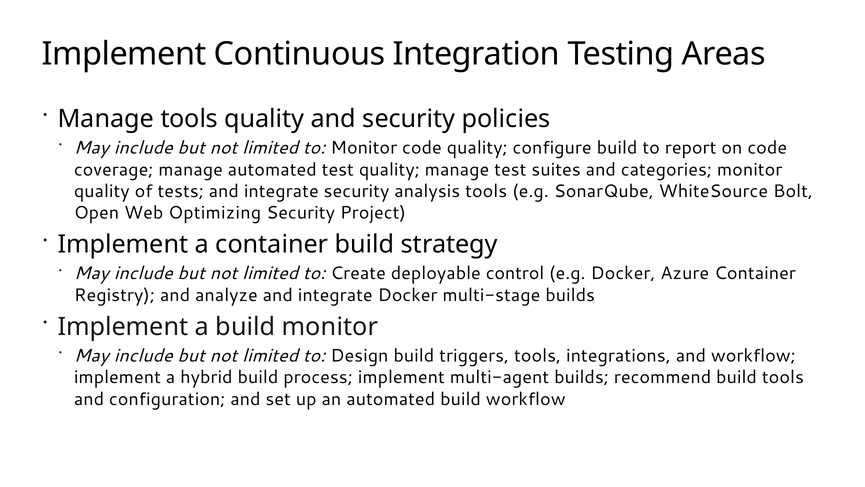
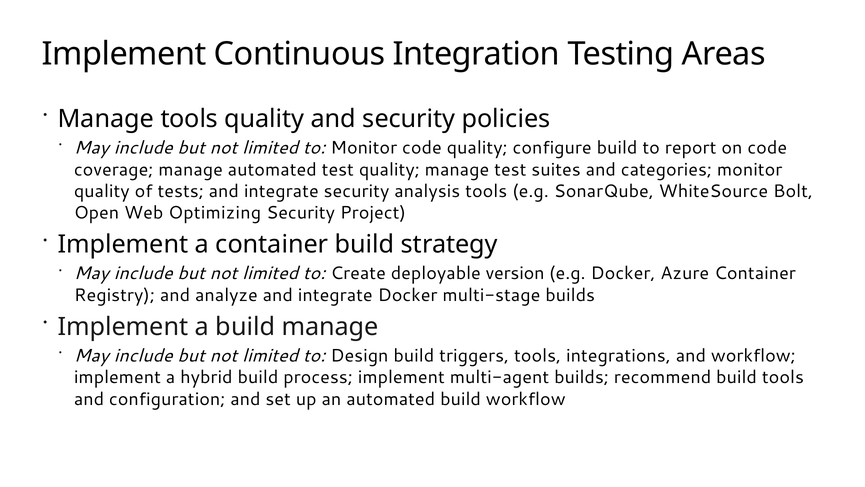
control: control -> version
build monitor: monitor -> manage
